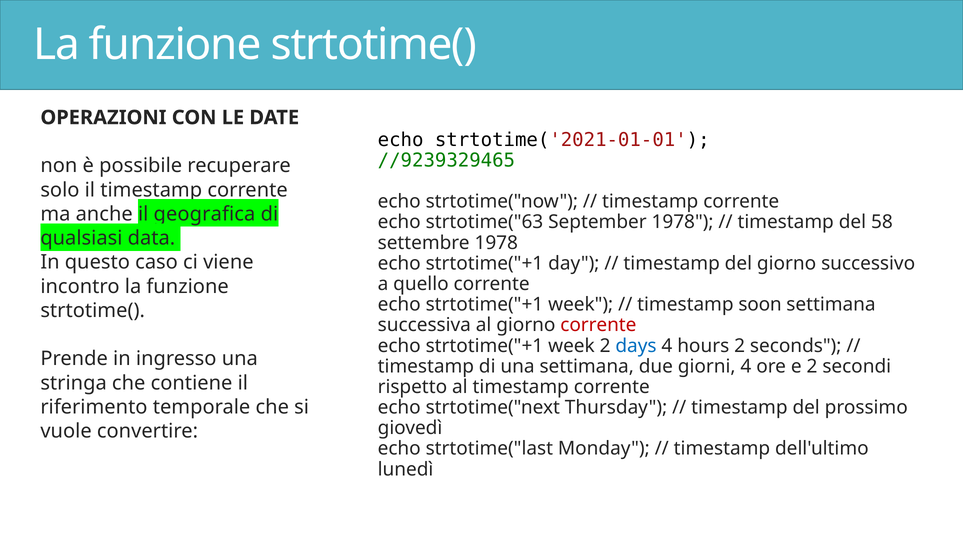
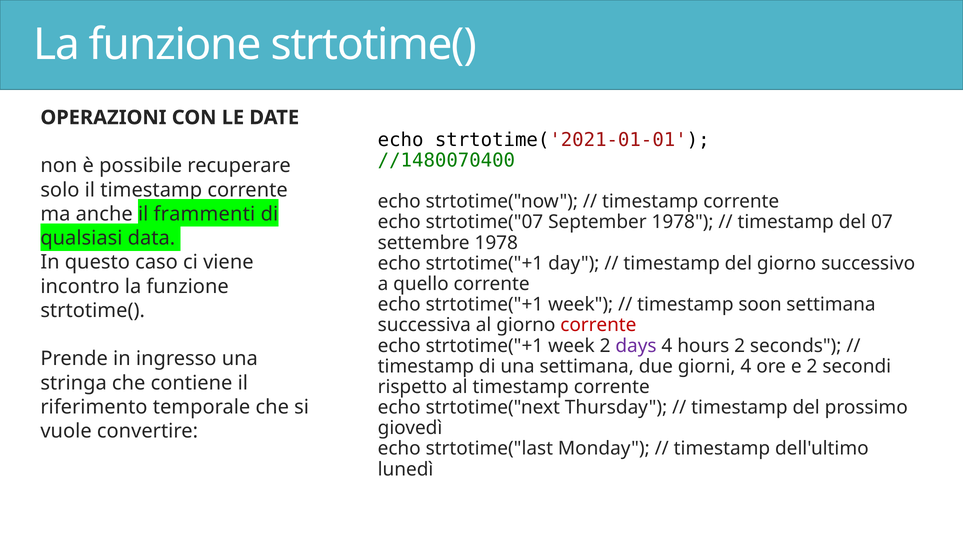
//9239329465: //9239329465 -> //1480070400
geografica: geografica -> frammenti
strtotime("63: strtotime("63 -> strtotime("07
58: 58 -> 07
days colour: blue -> purple
